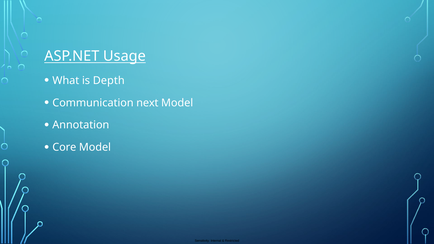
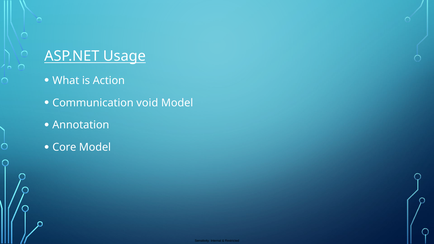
Depth: Depth -> Action
next: next -> void
